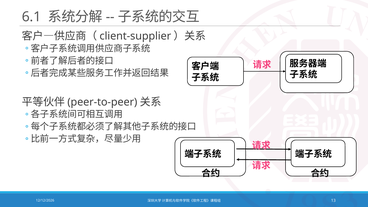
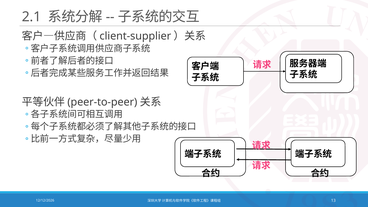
6.1: 6.1 -> 2.1
